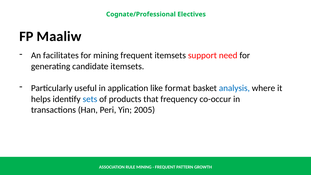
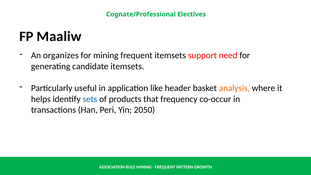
facilitates: facilitates -> organizes
format: format -> header
analysis colour: blue -> orange
2005: 2005 -> 2050
